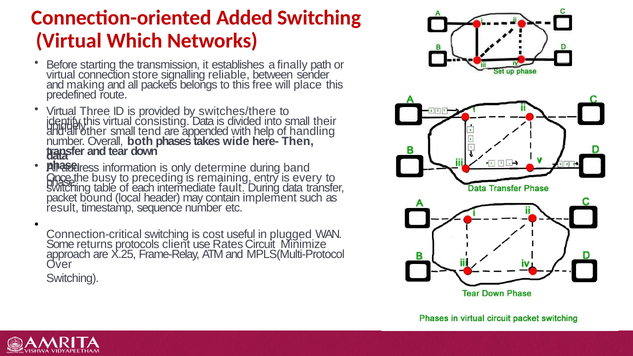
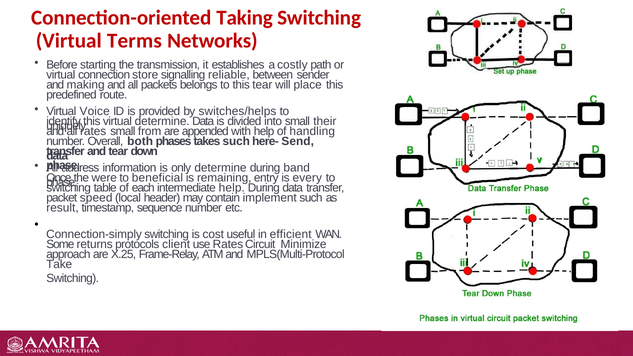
Added: Added -> Taking
Which: Which -> Terms
finally: finally -> costly
this free: free -> tear
Three: Three -> Voice
switches/there: switches/there -> switches/helps
virtual consisting: consisting -> determine
other at (93, 131): other -> rates
tend: tend -> from
takes wide: wide -> such
Then: Then -> Send
busy: busy -> were
preceding: preceding -> beneficial
intermediate fault: fault -> help
bound: bound -> speed
Connection-critical: Connection-critical -> Connection-simply
plugged: plugged -> efficient
Over: Over -> Take
